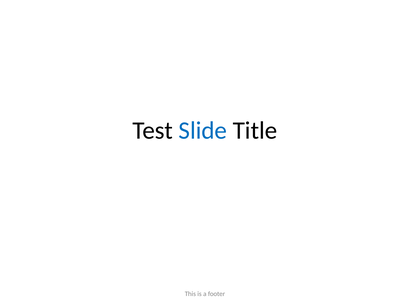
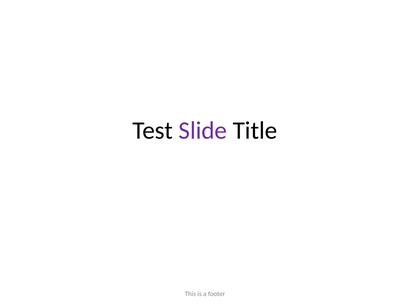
Slide colour: blue -> purple
